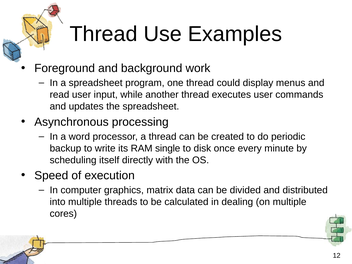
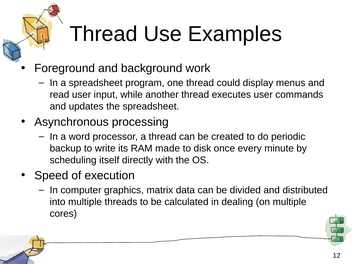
single: single -> made
